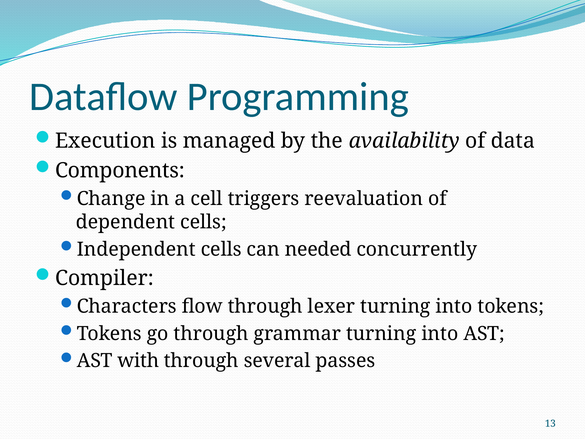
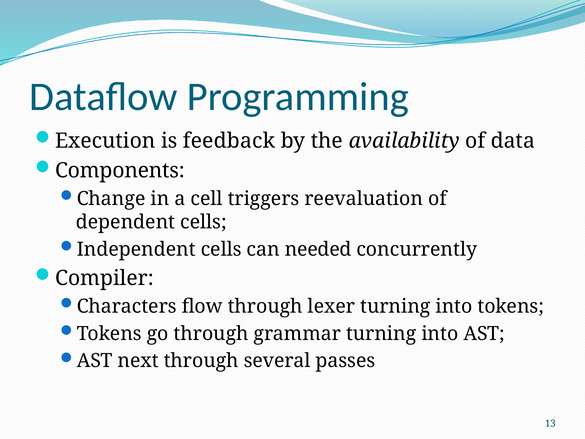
managed: managed -> feedback
with: with -> next
